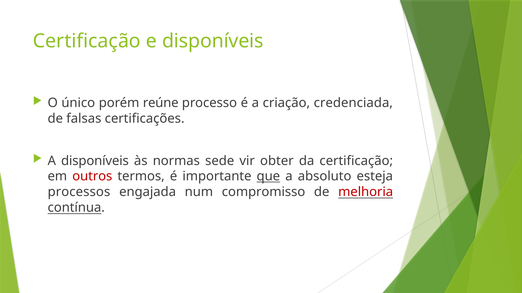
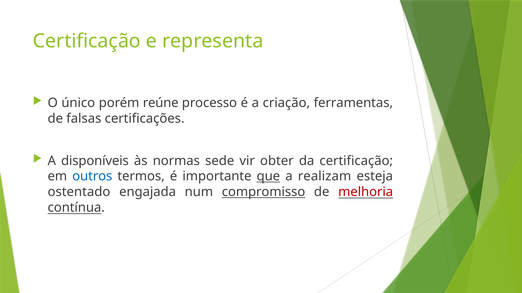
e disponíveis: disponíveis -> representa
credenciada: credenciada -> ferramentas
outros colour: red -> blue
absoluto: absoluto -> realizam
processos: processos -> ostentado
compromisso underline: none -> present
